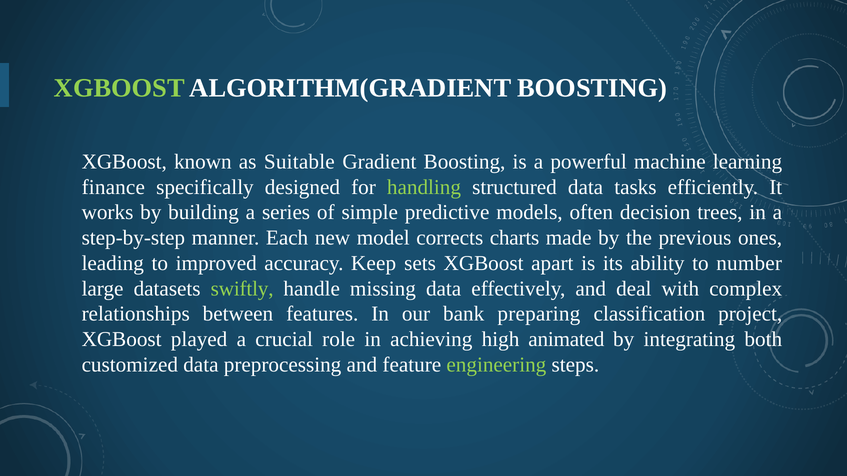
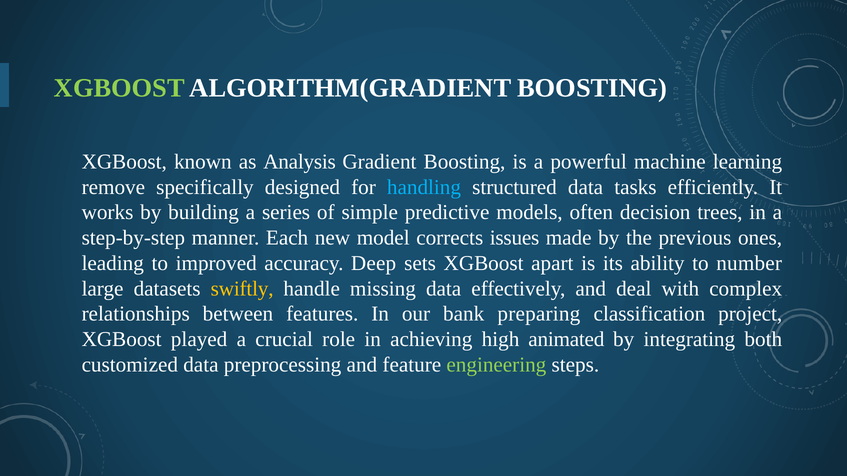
Suitable: Suitable -> Analysis
finance: finance -> remove
handling colour: light green -> light blue
charts: charts -> issues
Keep: Keep -> Deep
swiftly colour: light green -> yellow
